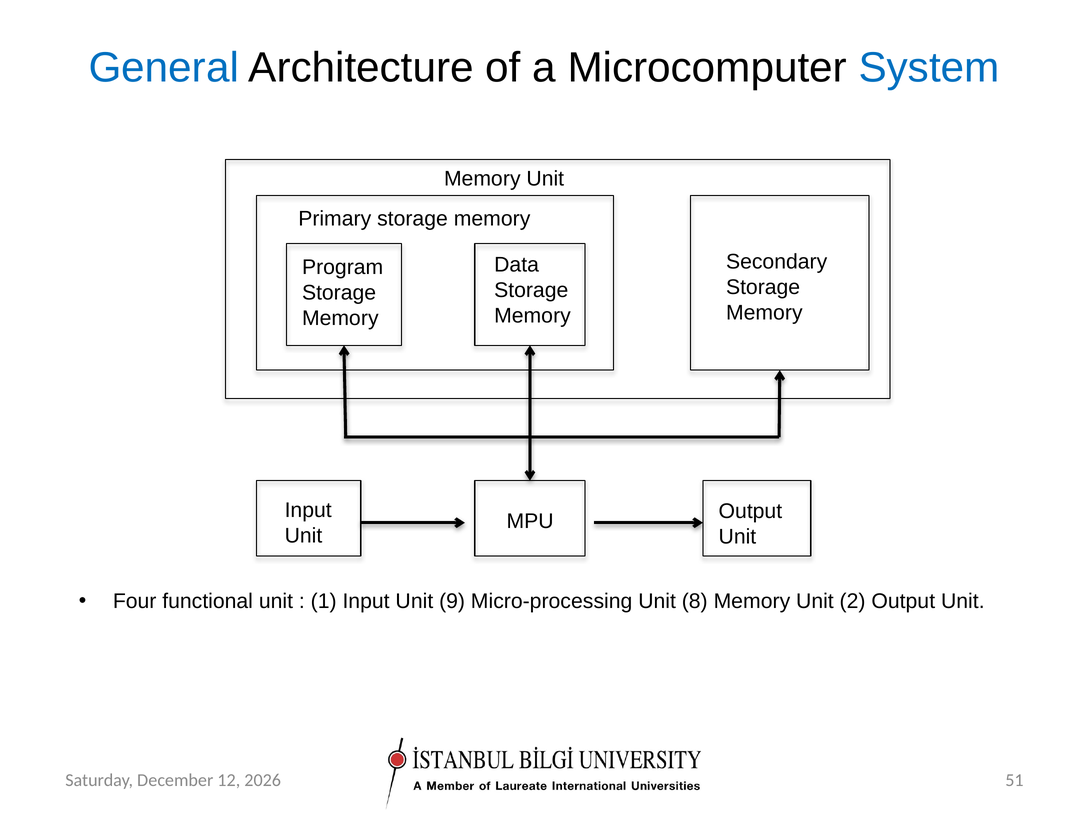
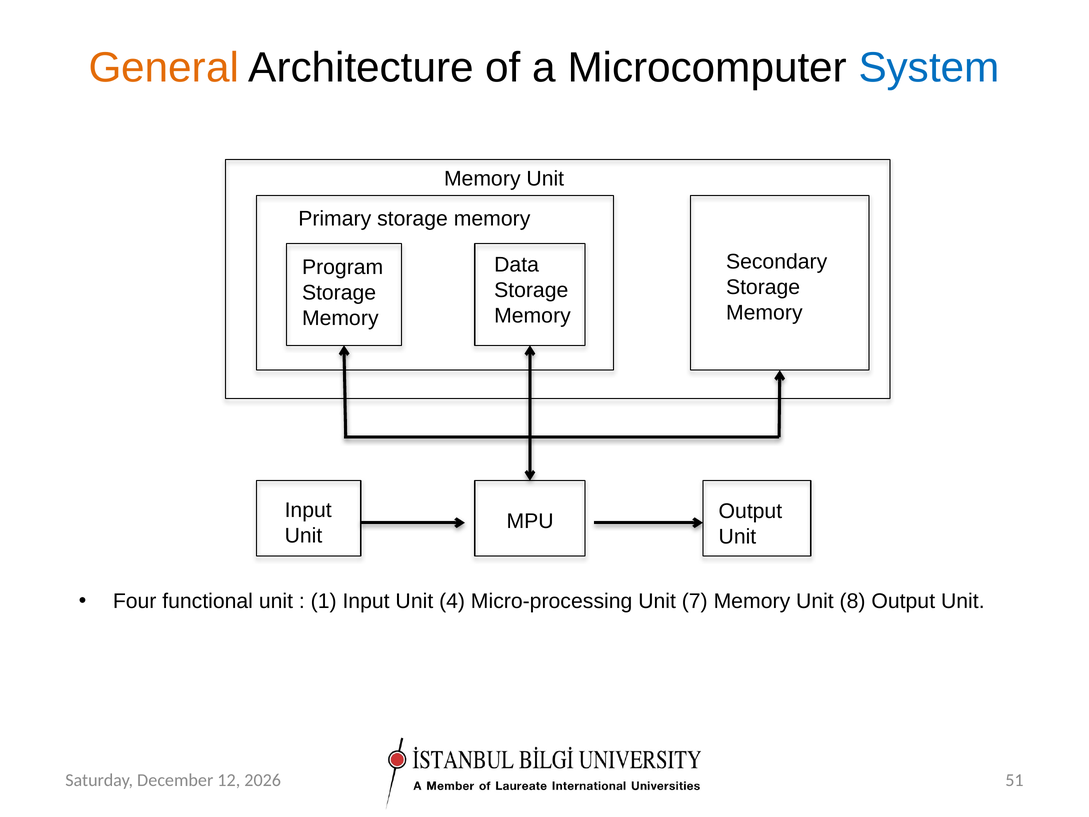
General colour: blue -> orange
9: 9 -> 4
8: 8 -> 7
2: 2 -> 8
